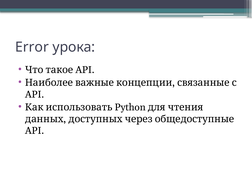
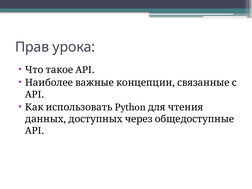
Error: Error -> Прав
